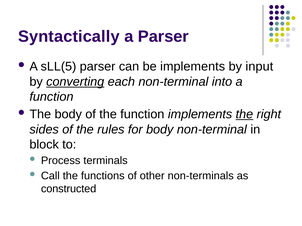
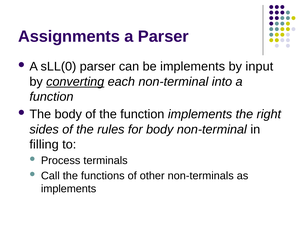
Syntactically: Syntactically -> Assignments
sLL(5: sLL(5 -> sLL(0
the at (244, 115) underline: present -> none
block: block -> filling
constructed at (69, 189): constructed -> implements
